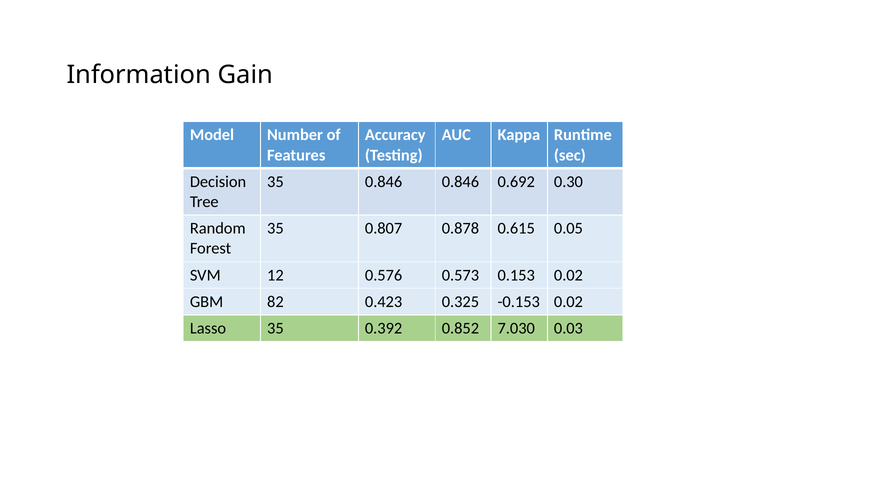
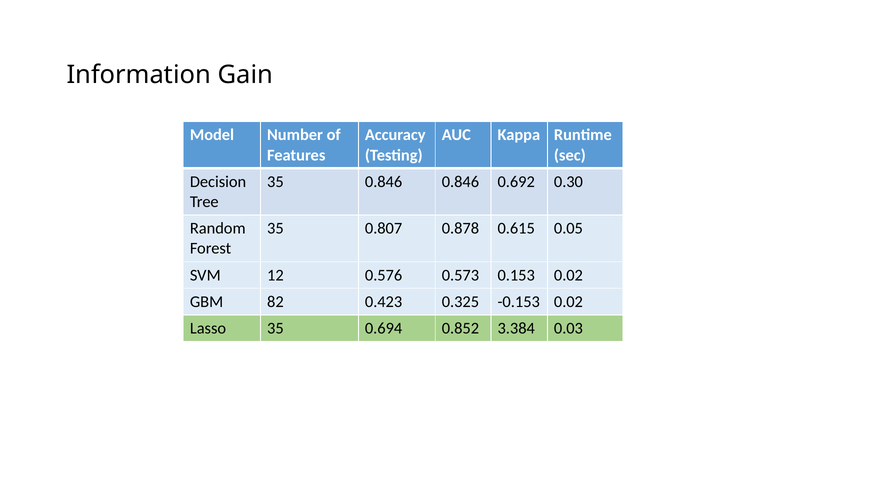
0.392: 0.392 -> 0.694
7.030: 7.030 -> 3.384
